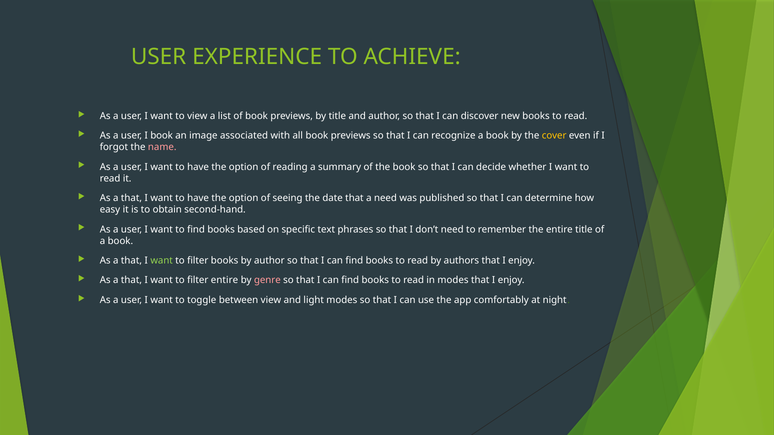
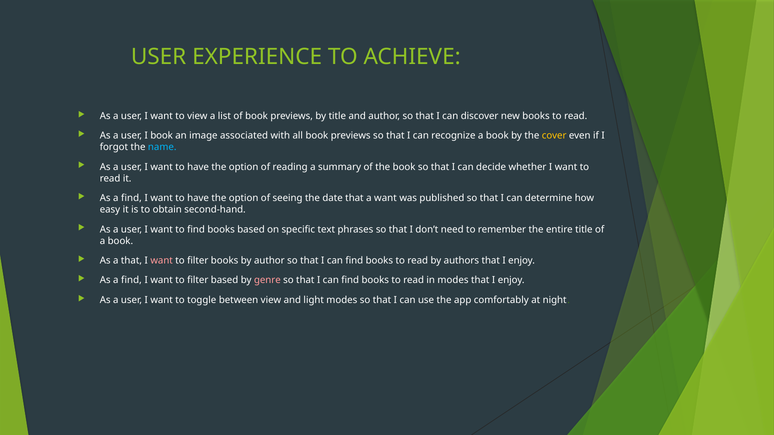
name colour: pink -> light blue
that at (131, 198): that -> find
a need: need -> want
want at (162, 261) colour: light green -> pink
that at (131, 281): that -> find
filter entire: entire -> based
